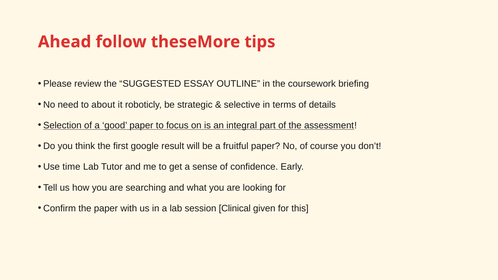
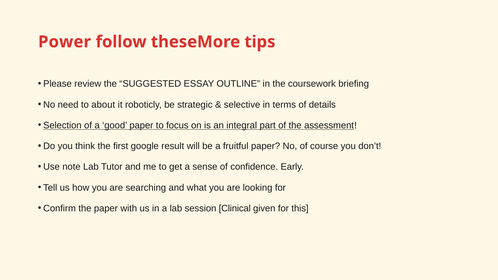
Ahead: Ahead -> Power
time: time -> note
